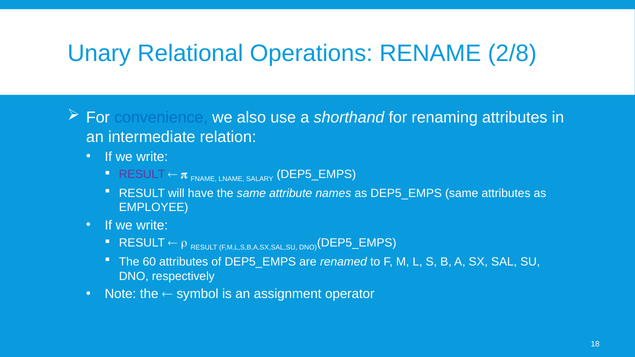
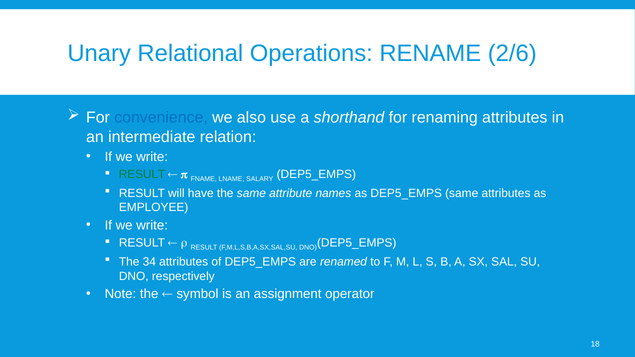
2/8: 2/8 -> 2/6
RESULT at (142, 174) colour: purple -> green
60: 60 -> 34
